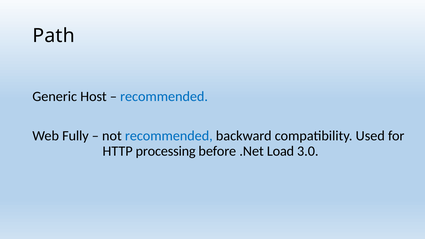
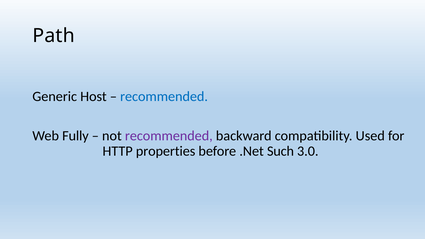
recommended at (169, 136) colour: blue -> purple
processing: processing -> properties
Load: Load -> Such
